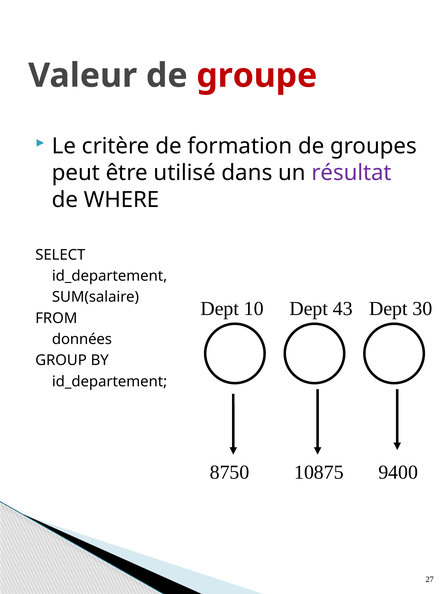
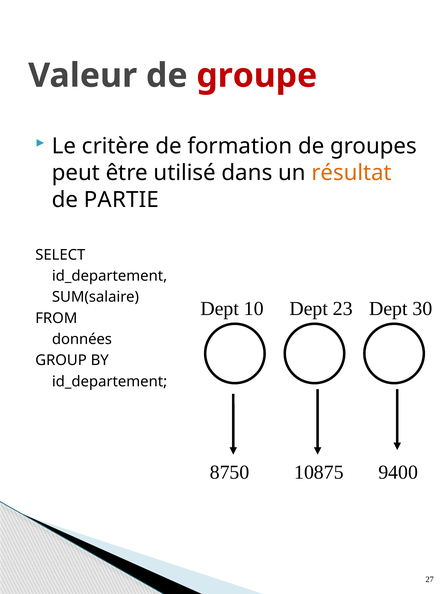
résultat colour: purple -> orange
WHERE: WHERE -> PARTIE
43: 43 -> 23
